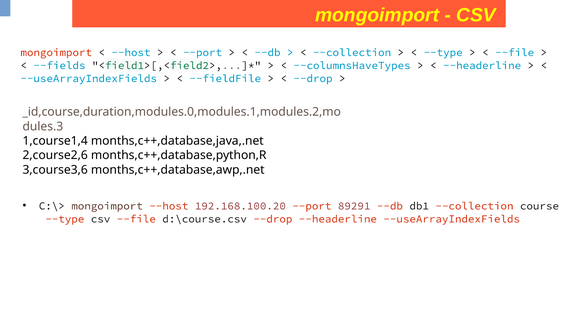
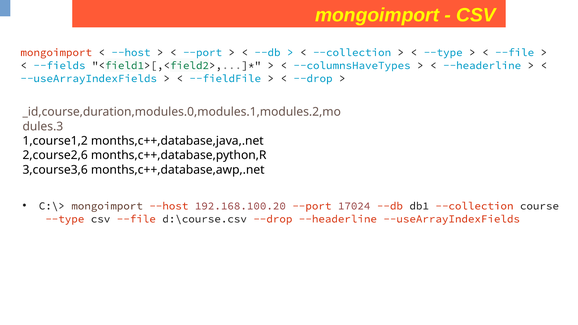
1,course1,4: 1,course1,4 -> 1,course1,2
89291: 89291 -> 17024
